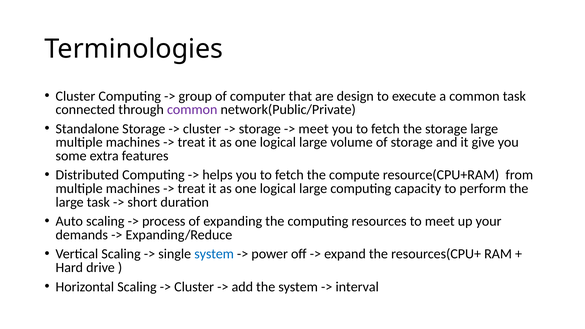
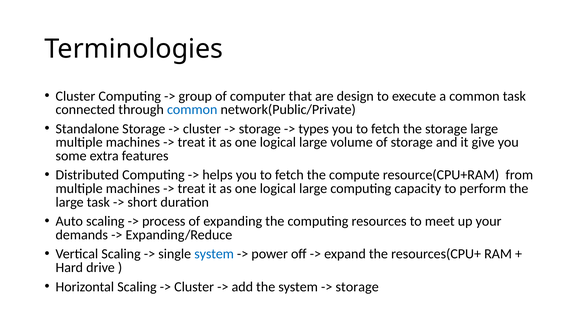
common at (192, 110) colour: purple -> blue
meet at (314, 129): meet -> types
interval at (357, 287): interval -> storage
